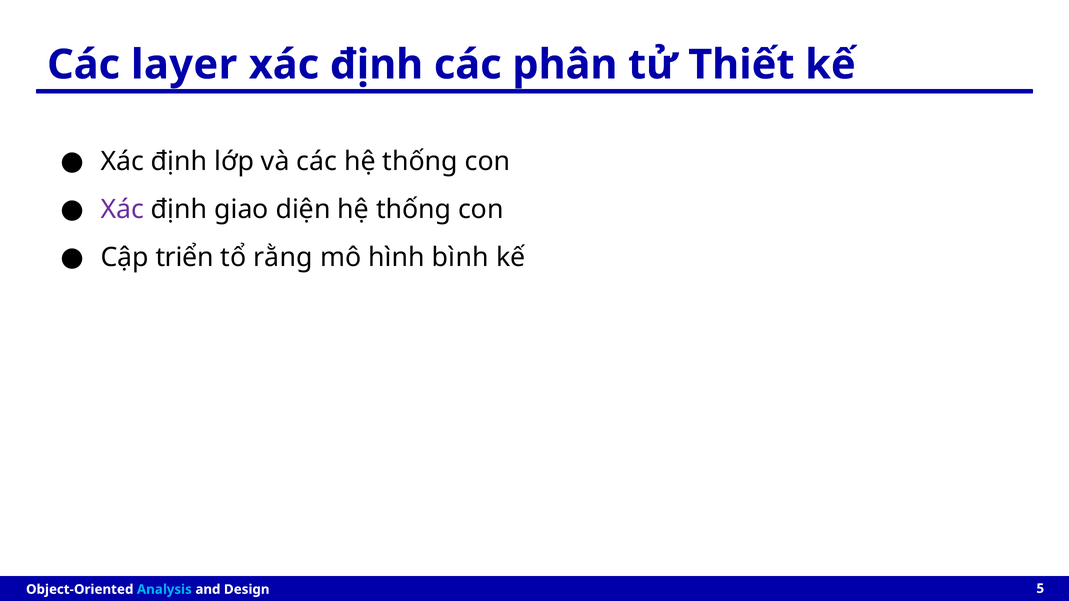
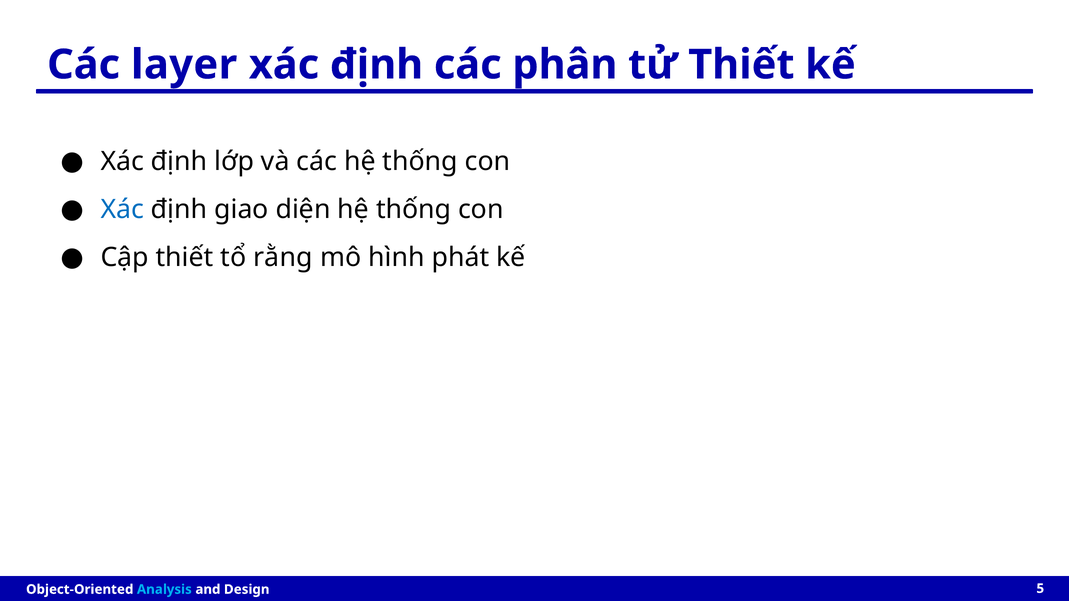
Xác at (122, 209) colour: purple -> blue
Cập triển: triển -> thiết
bình: bình -> phát
